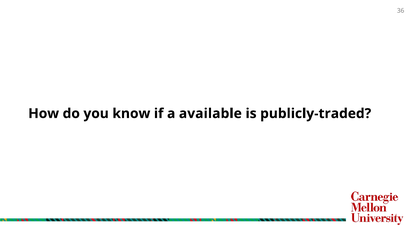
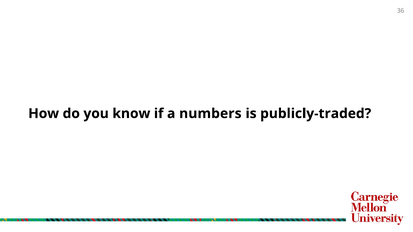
available: available -> numbers
